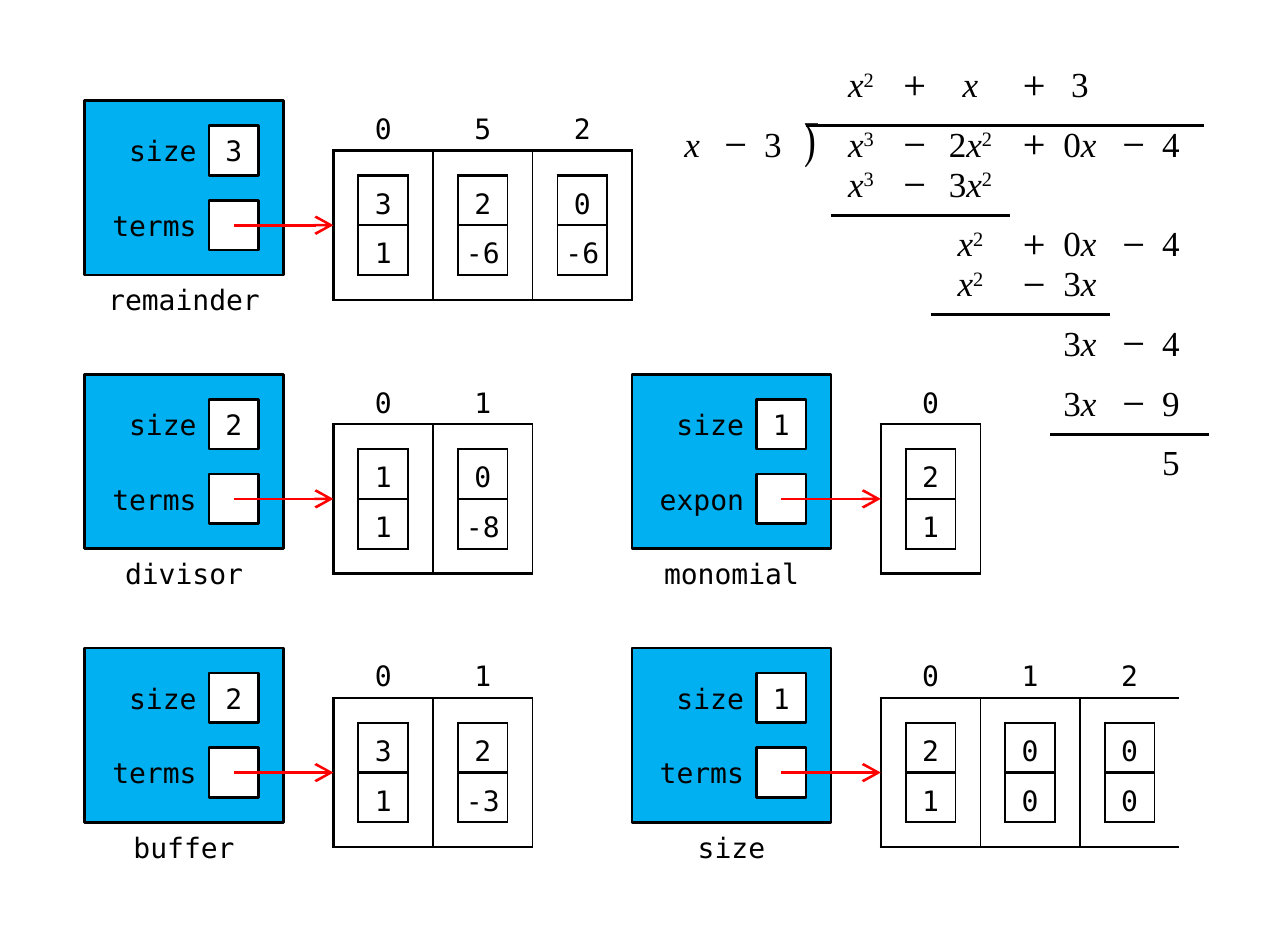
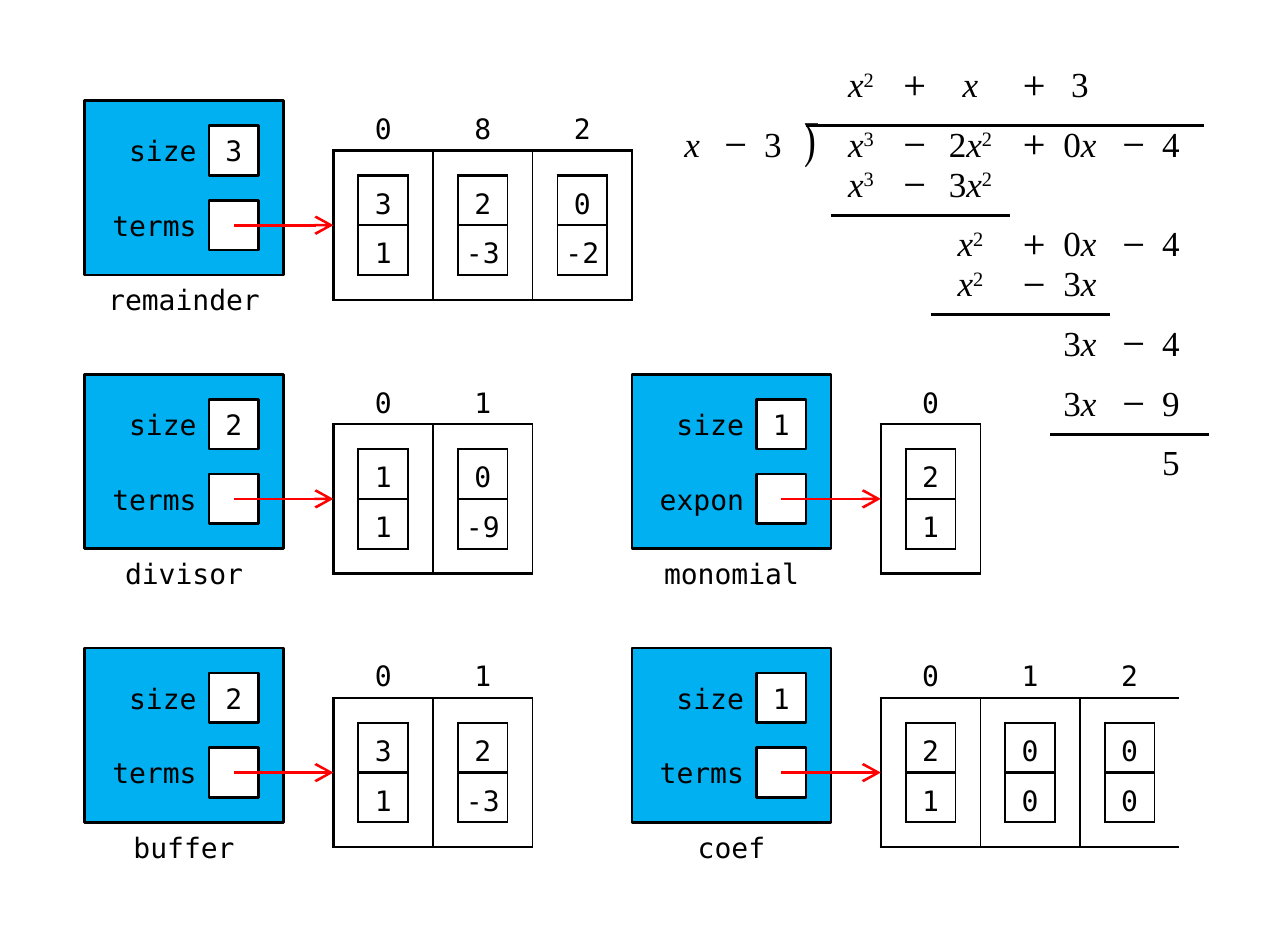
0 5: 5 -> 8
-6 at (483, 255): -6 -> -3
-6 at (582, 255): -6 -> -2
-8: -8 -> -9
size at (731, 849): size -> coef
